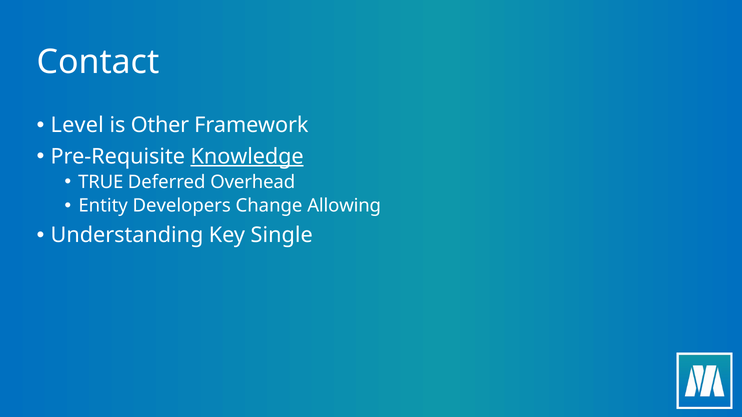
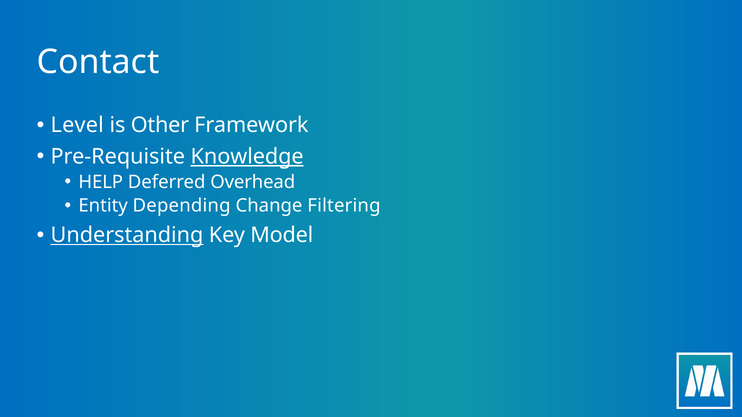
TRUE: TRUE -> HELP
Developers: Developers -> Depending
Allowing: Allowing -> Filtering
Understanding underline: none -> present
Single: Single -> Model
